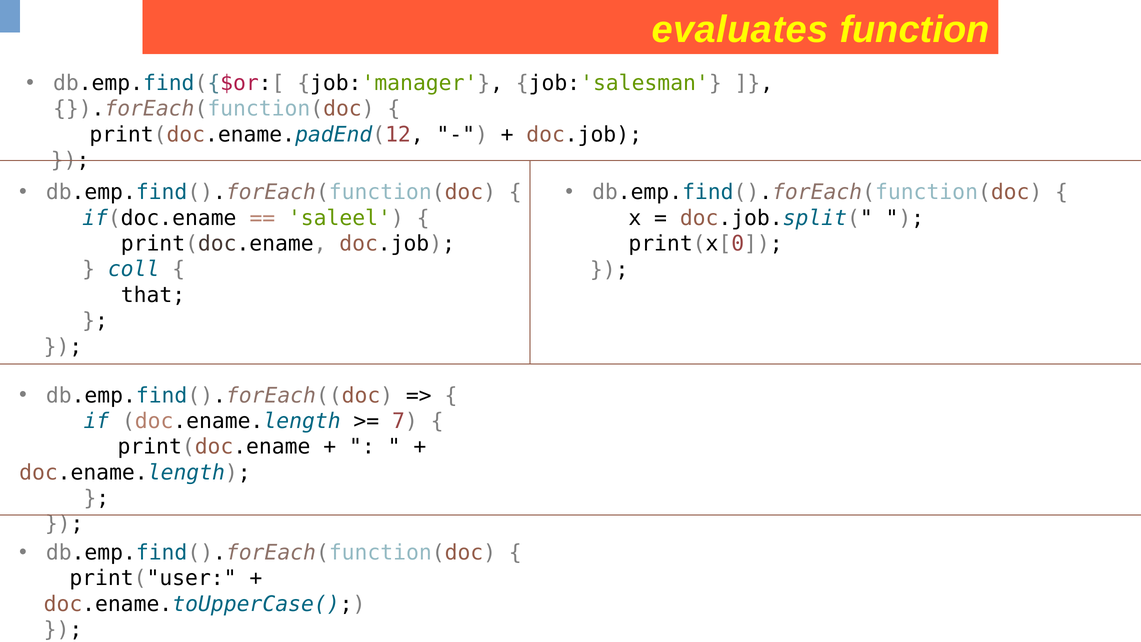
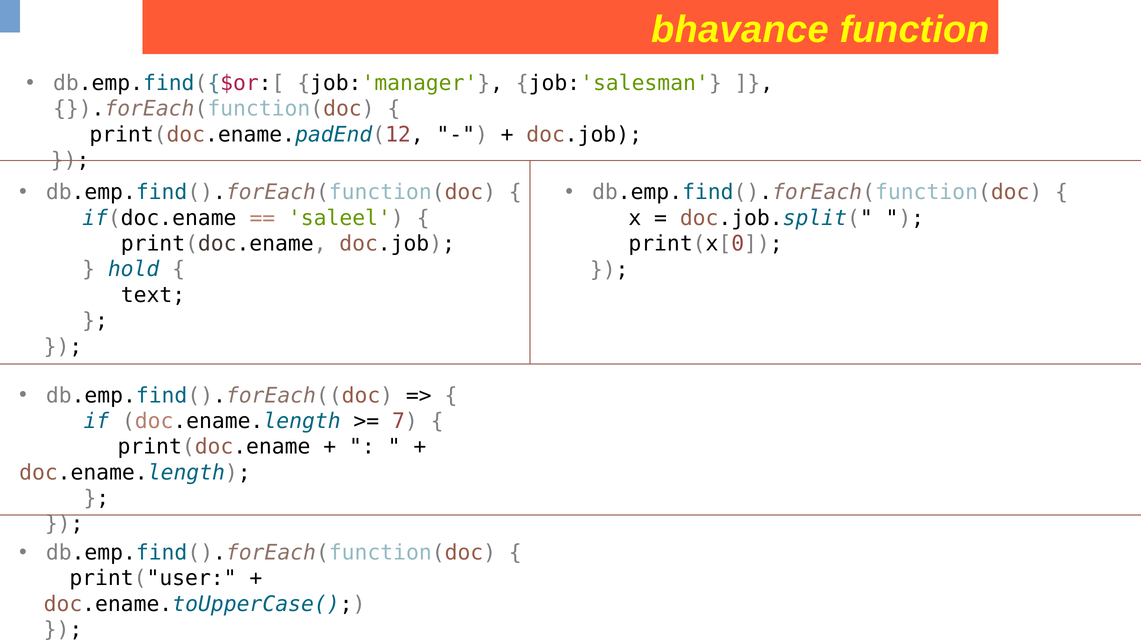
evaluates: evaluates -> bhavance
coll: coll -> hold
that: that -> text
